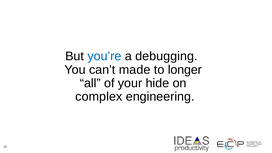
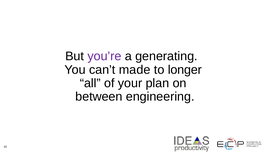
you’re colour: blue -> purple
debugging: debugging -> generating
hide: hide -> plan
complex: complex -> between
